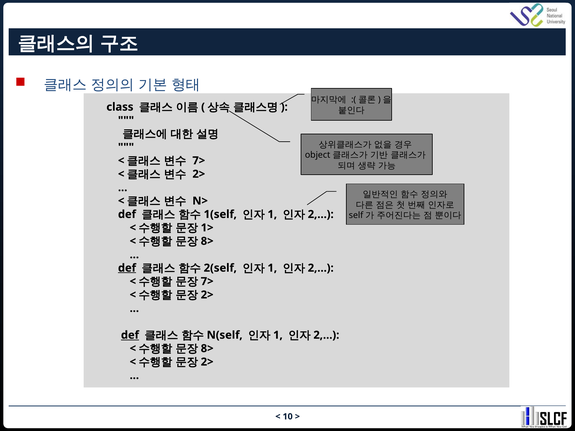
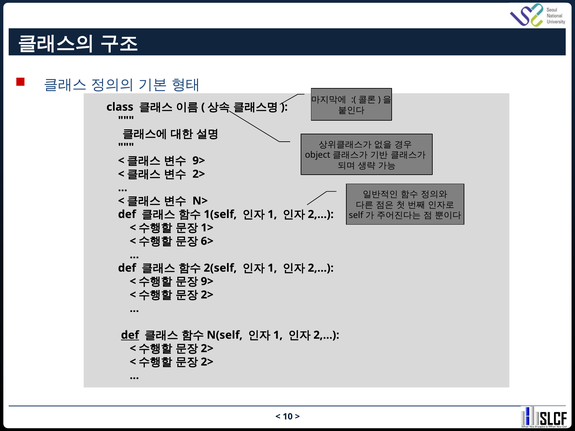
7> at (199, 161): 7> -> 9>
8> at (207, 241): 8> -> 6>
def at (127, 268) underline: present -> none
7> at (207, 282): 7> -> 9>
8> at (207, 349): 8> -> 2>
